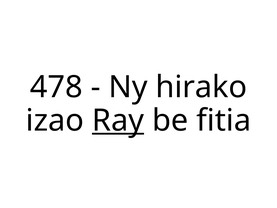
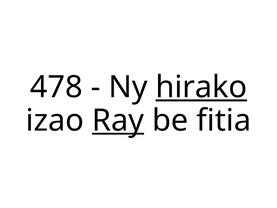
hirako underline: none -> present
